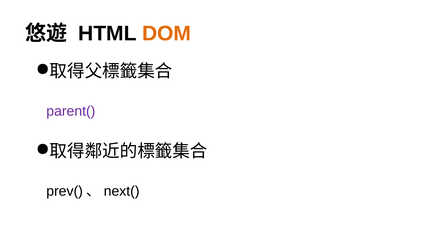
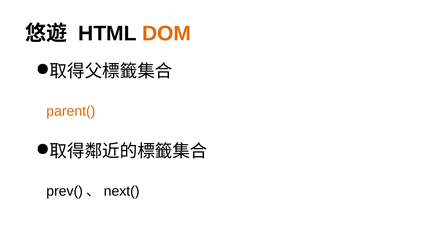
parent( colour: purple -> orange
